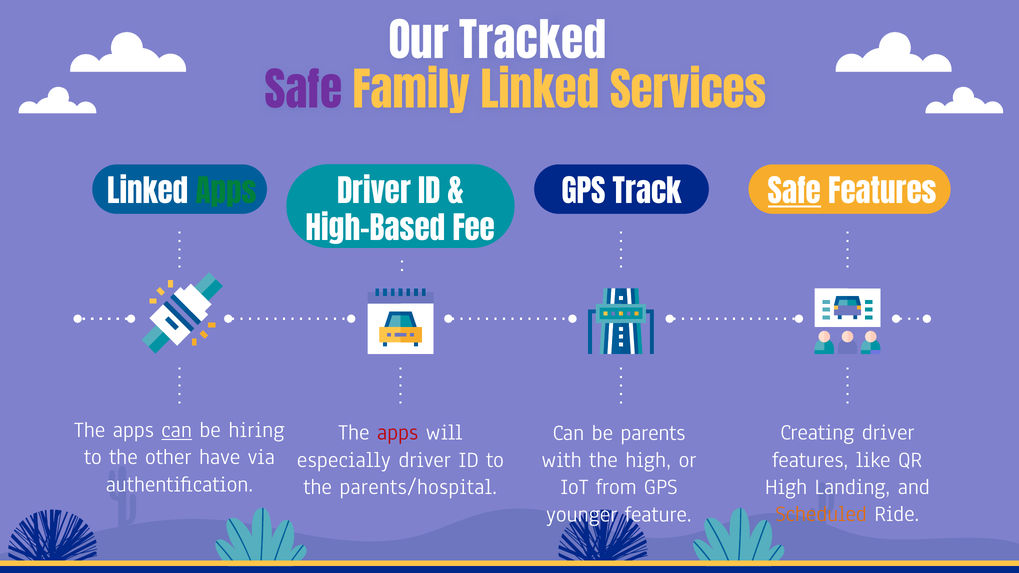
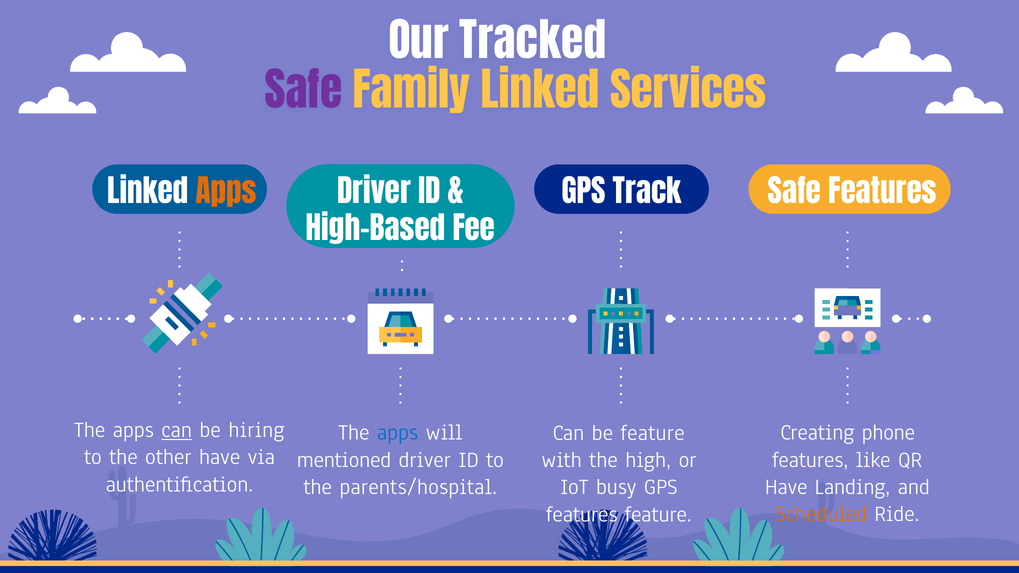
Apps at (226, 193) colour: green -> orange
Safe at (794, 193) underline: present -> none
apps at (397, 433) colour: red -> blue
Creating driver: driver -> phone
be parents: parents -> feature
especially: especially -> mentioned
High at (786, 487): High -> Have
from: from -> busy
younger at (582, 514): younger -> features
